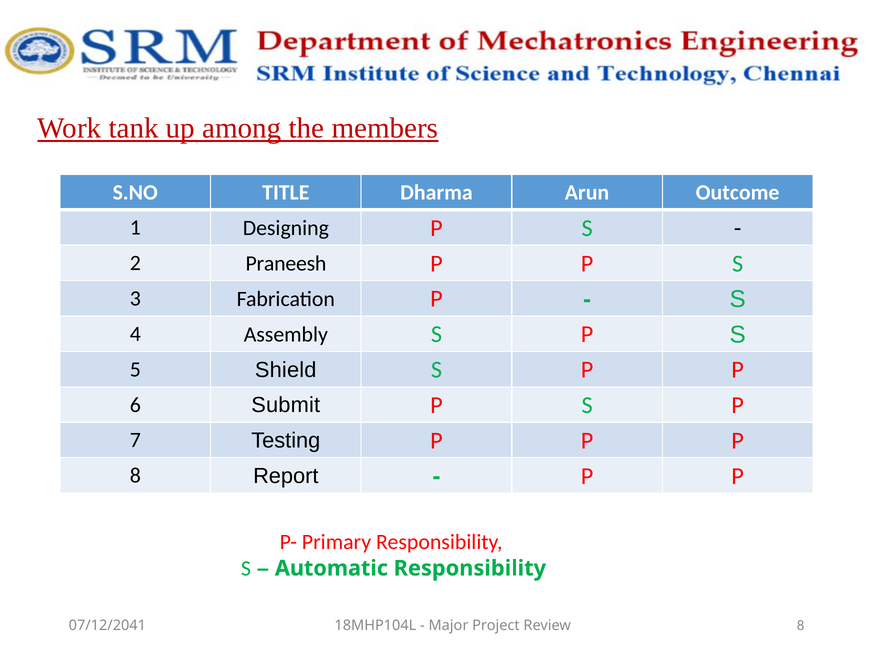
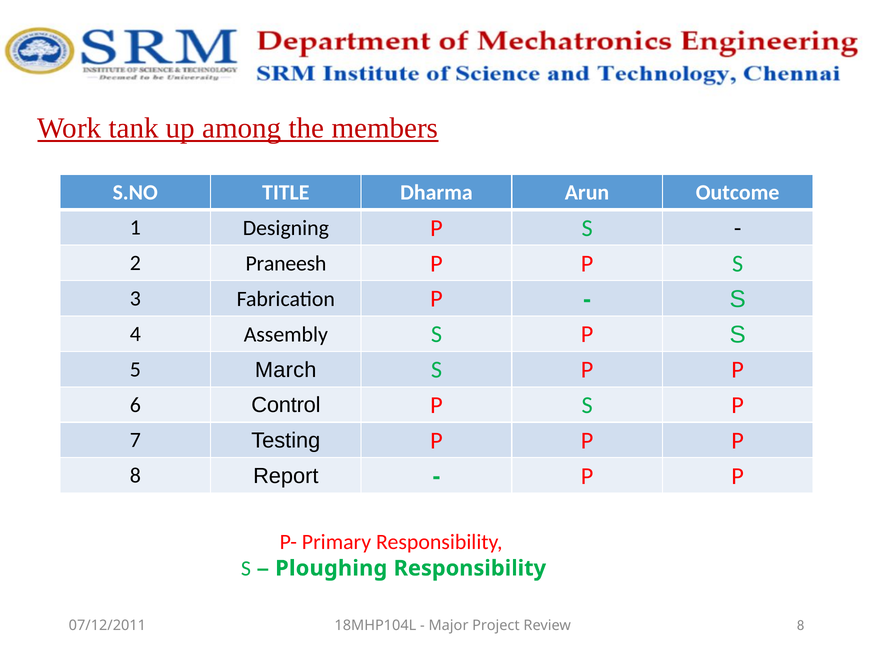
Shield: Shield -> March
Submit: Submit -> Control
Automatic: Automatic -> Ploughing
07/12/2041: 07/12/2041 -> 07/12/2011
